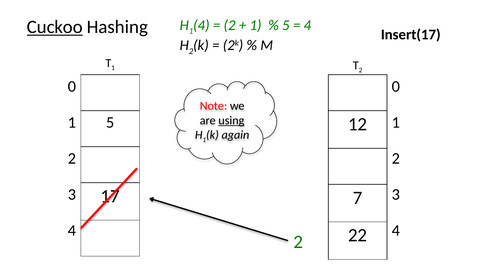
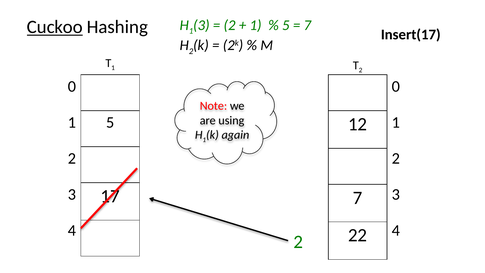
1 4: 4 -> 3
4 at (307, 25): 4 -> 7
using underline: present -> none
